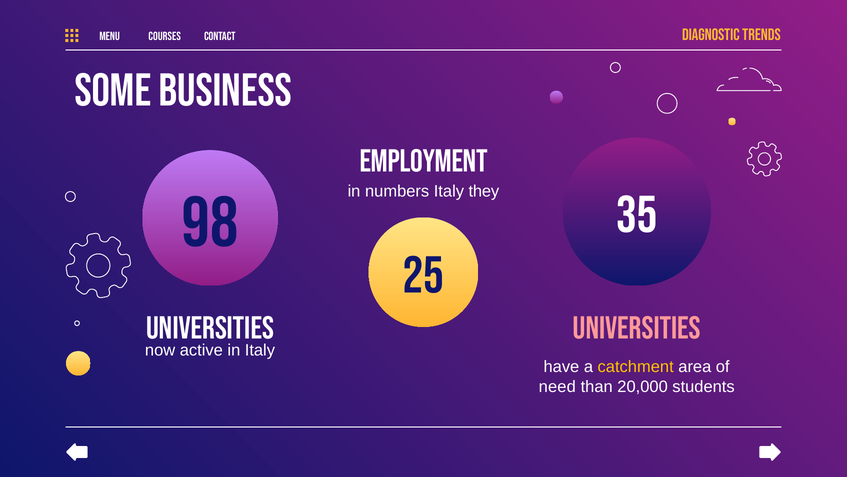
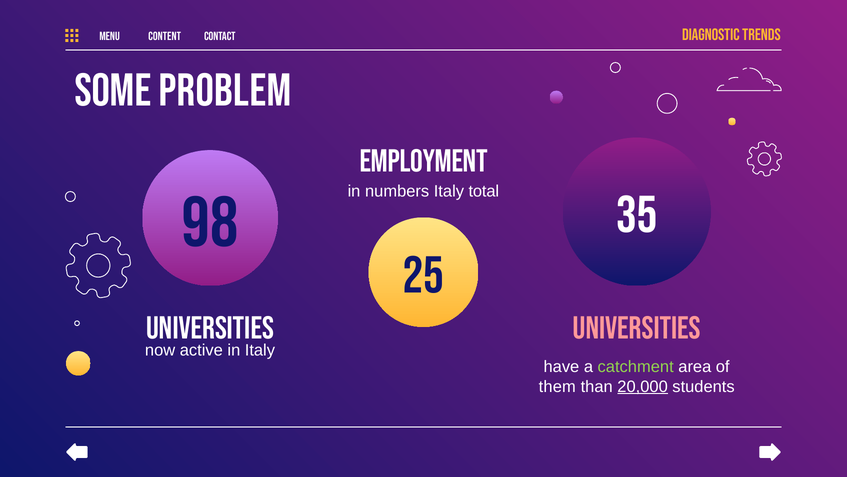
COURSES: COURSES -> CONTENT
business: business -> problem
they: they -> total
catchment colour: yellow -> light green
need: need -> them
20,000 underline: none -> present
